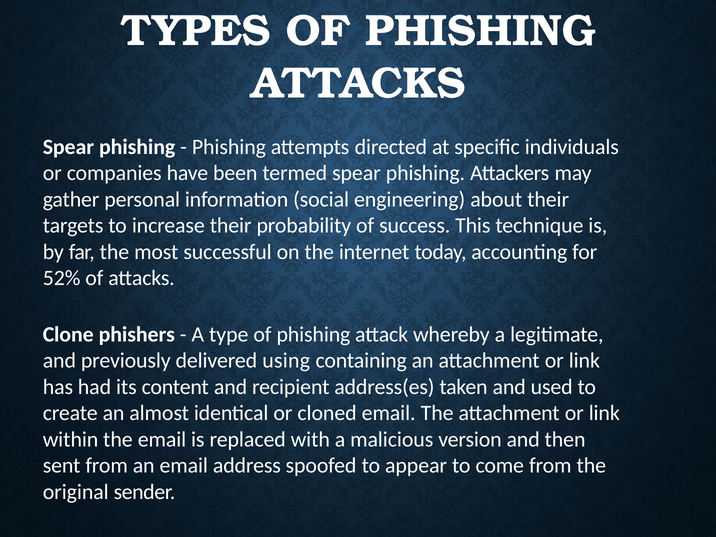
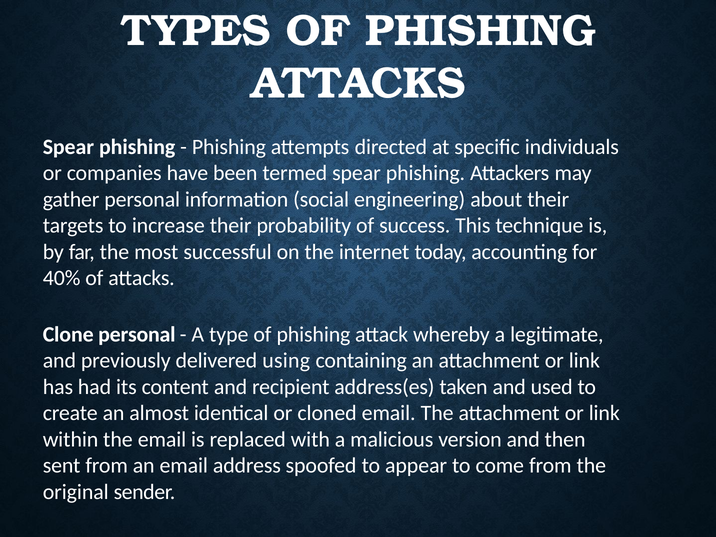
52%: 52% -> 40%
Clone phishers: phishers -> personal
